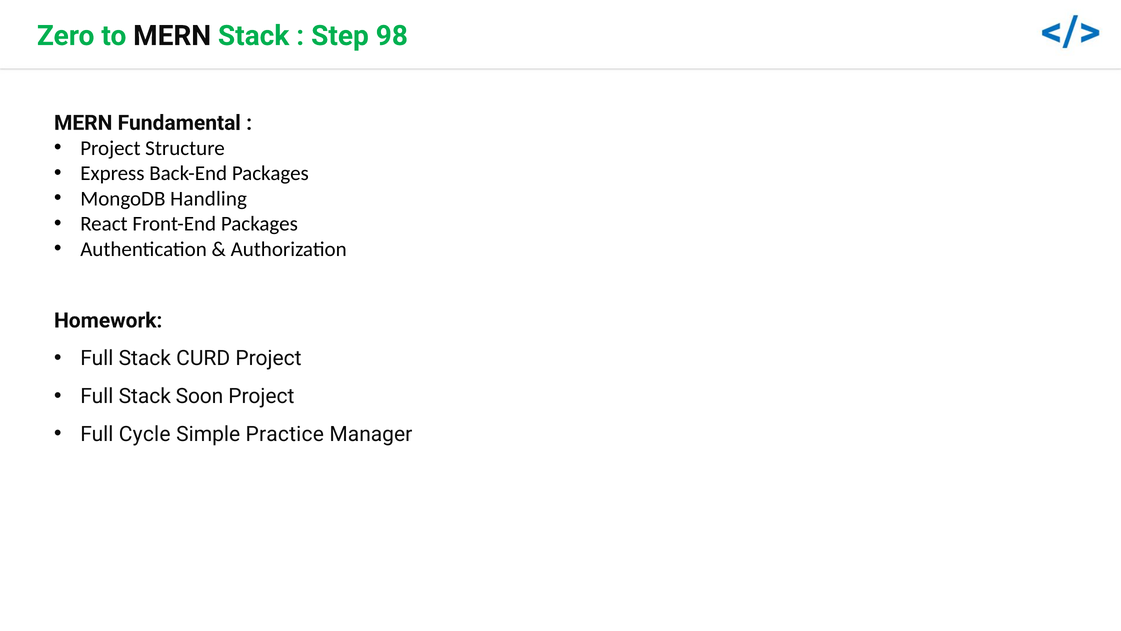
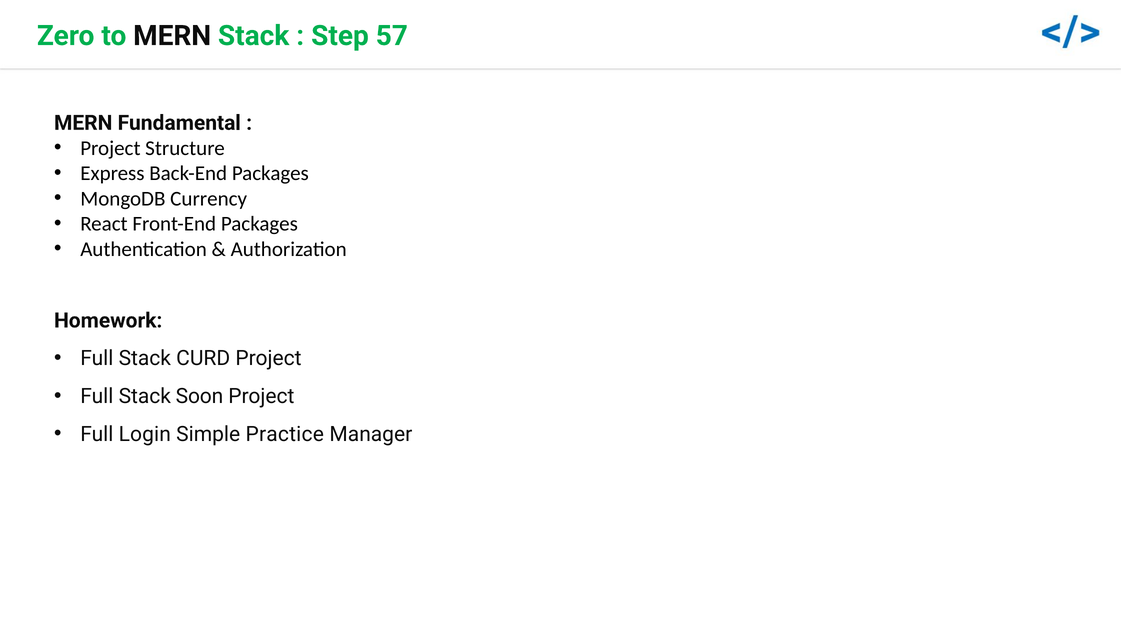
98: 98 -> 57
Handling: Handling -> Currency
Cycle: Cycle -> Login
